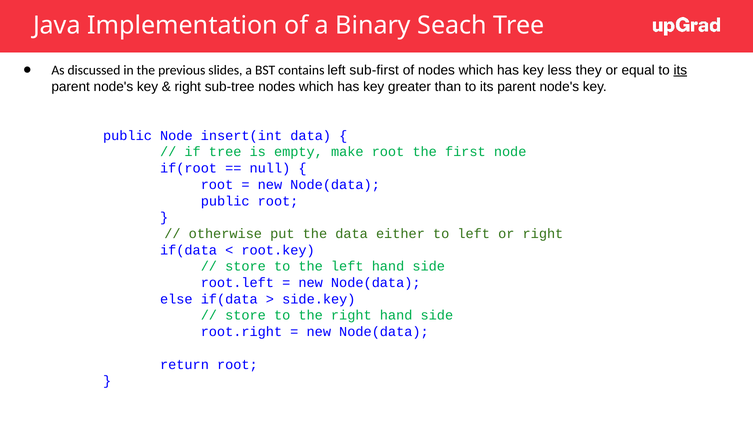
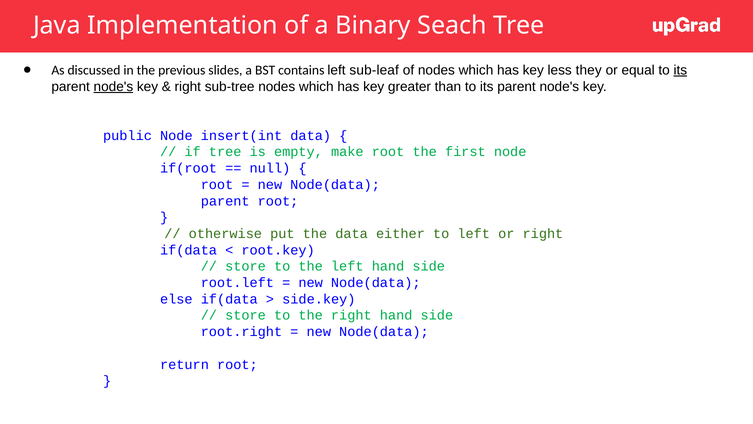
sub-first: sub-first -> sub-leaf
node's at (113, 86) underline: none -> present
public at (225, 201): public -> parent
